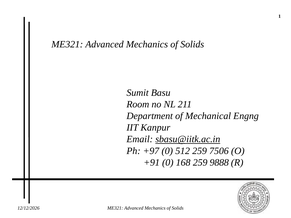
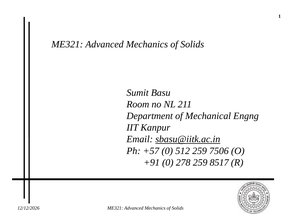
+97: +97 -> +57
168: 168 -> 278
9888: 9888 -> 8517
